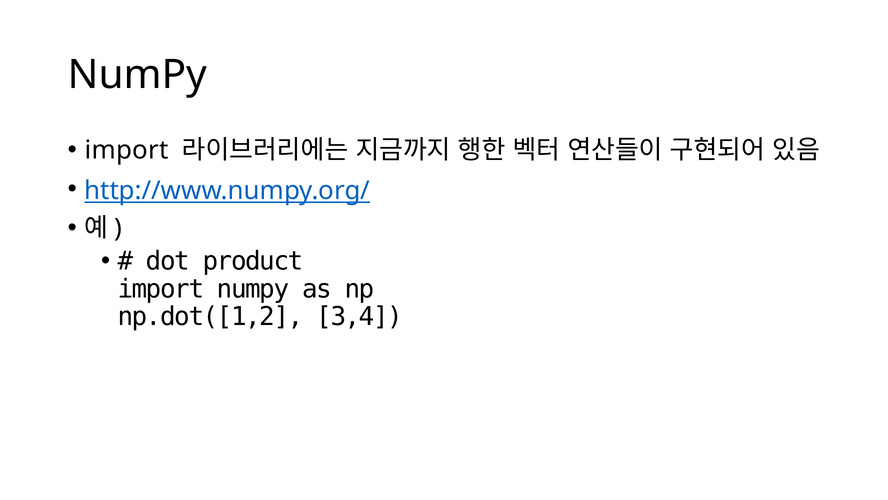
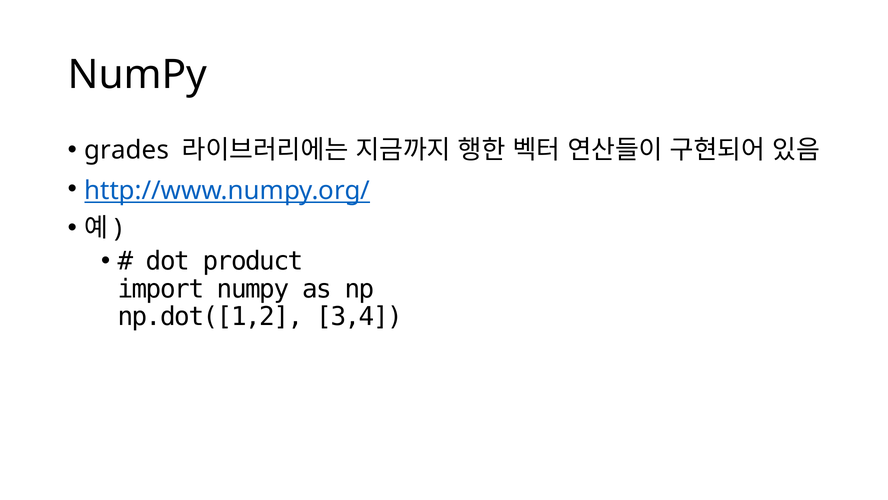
import at (127, 150): import -> grades
